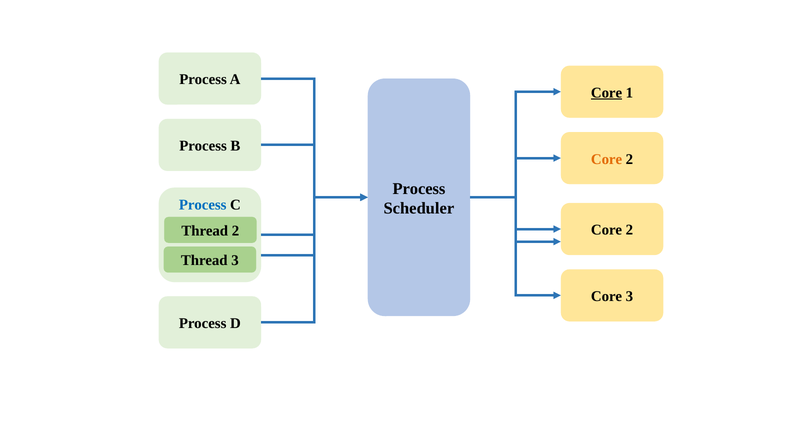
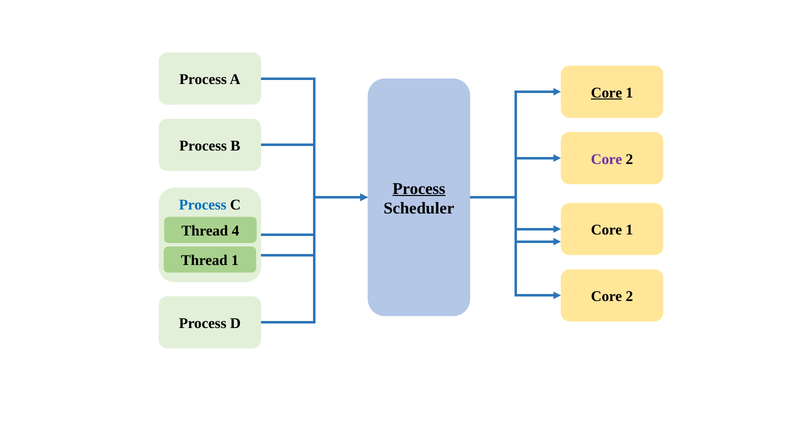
Core at (607, 159) colour: orange -> purple
Process at (419, 189) underline: none -> present
2 at (629, 230): 2 -> 1
Thread 2: 2 -> 4
Thread 3: 3 -> 1
3 at (629, 297): 3 -> 2
